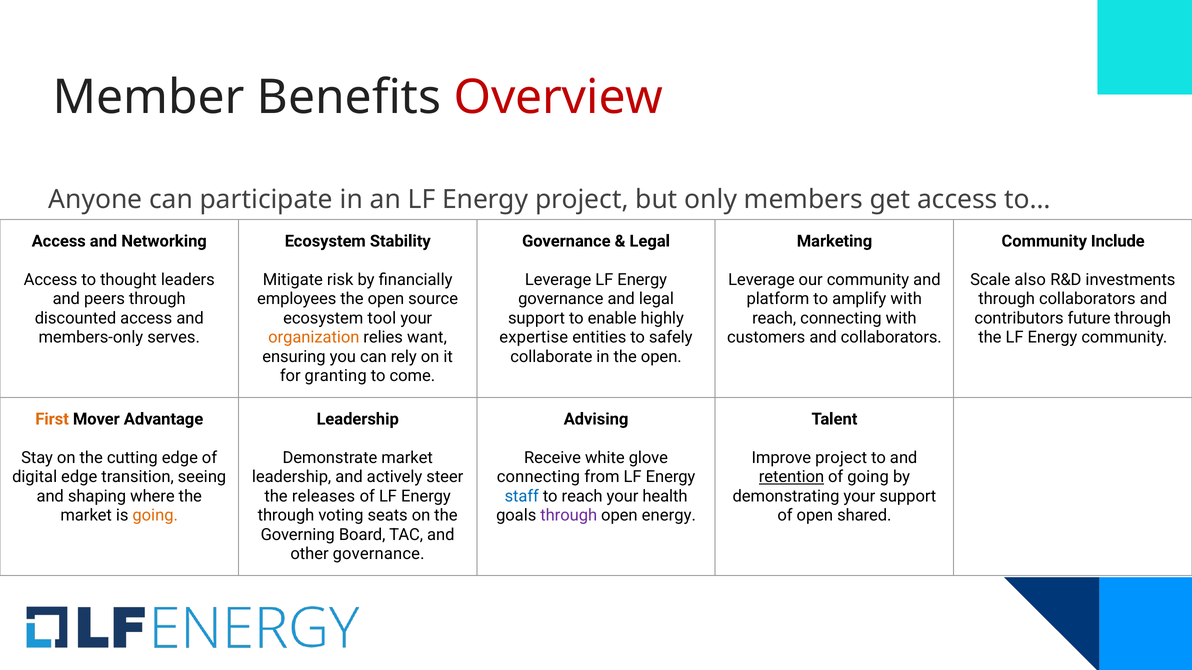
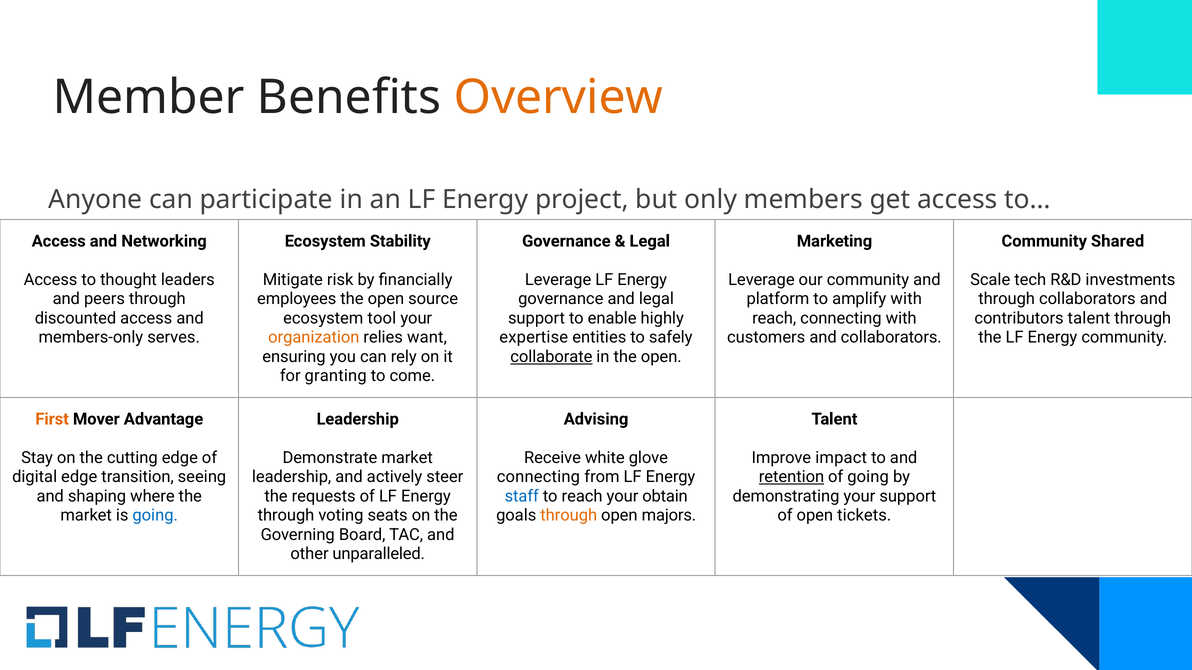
Overview colour: red -> orange
Include: Include -> Shared
also: also -> tech
contributors future: future -> talent
collaborate underline: none -> present
Improve project: project -> impact
releases: releases -> requests
health: health -> obtain
going at (155, 516) colour: orange -> blue
through at (569, 516) colour: purple -> orange
open energy: energy -> majors
shared: shared -> tickets
other governance: governance -> unparalleled
